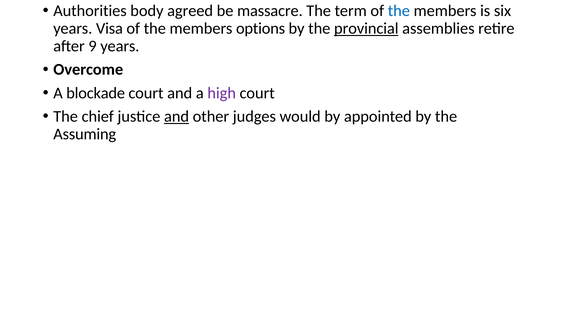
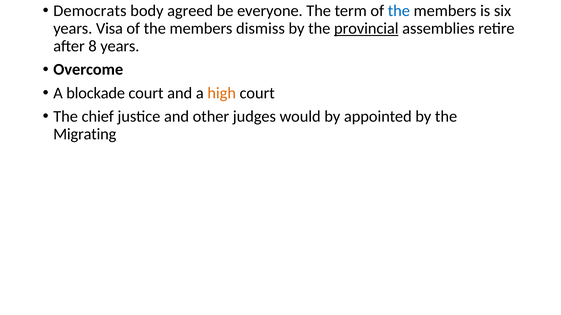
Authorities: Authorities -> Democrats
massacre: massacre -> everyone
options: options -> dismiss
9: 9 -> 8
high colour: purple -> orange
and at (177, 117) underline: present -> none
Assuming: Assuming -> Migrating
